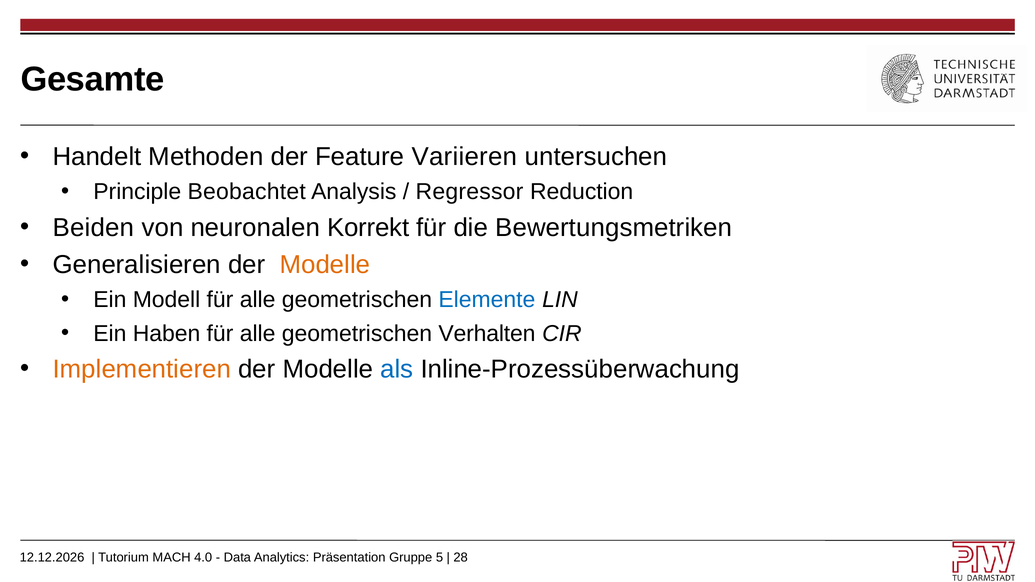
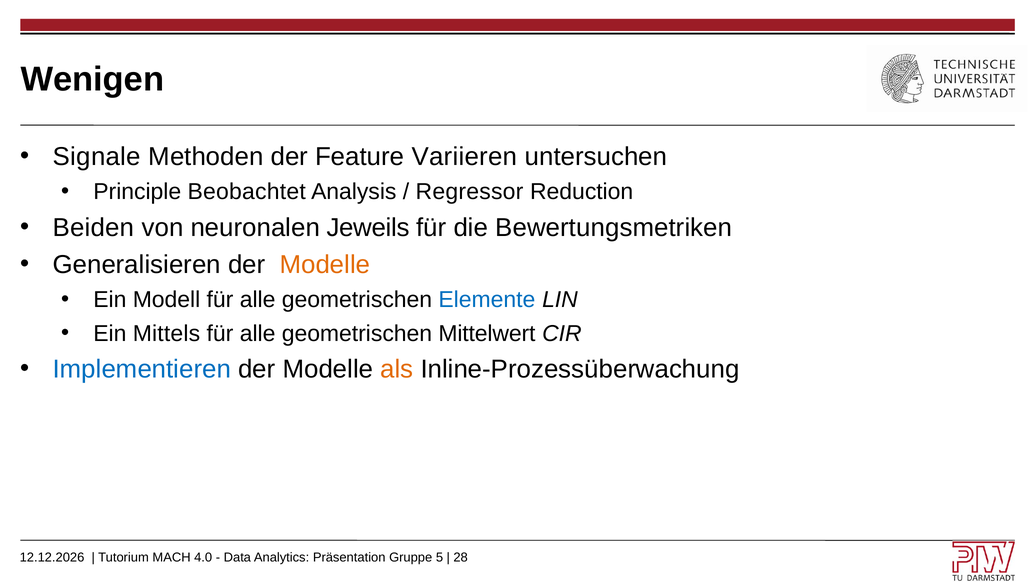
Gesamte: Gesamte -> Wenigen
Handelt: Handelt -> Signale
Korrekt: Korrekt -> Jeweils
Haben: Haben -> Mittels
Verhalten: Verhalten -> Mittelwert
Implementieren colour: orange -> blue
als colour: blue -> orange
